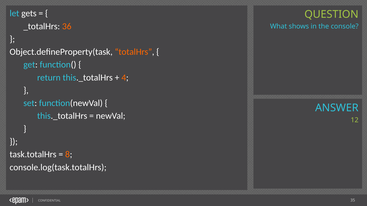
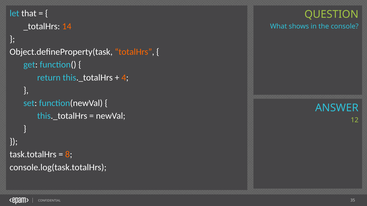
gets: gets -> that
36: 36 -> 14
